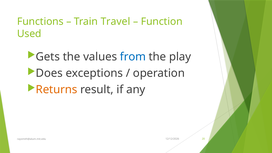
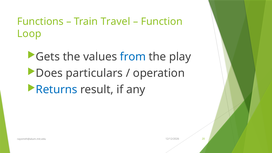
Used: Used -> Loop
exceptions: exceptions -> particulars
Returns colour: orange -> blue
